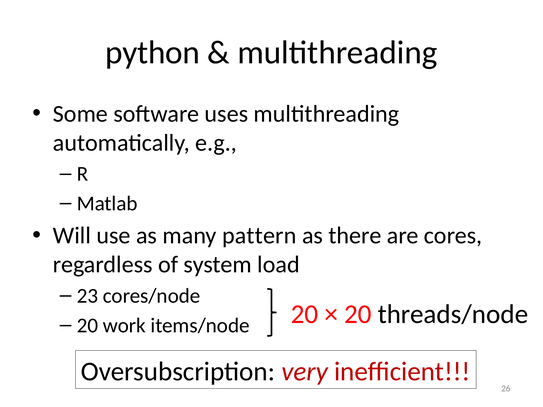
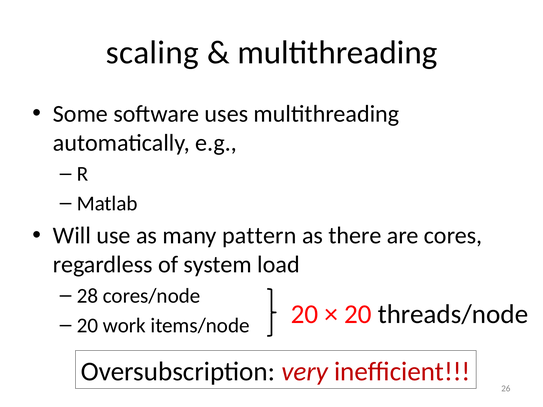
python: python -> scaling
23: 23 -> 28
